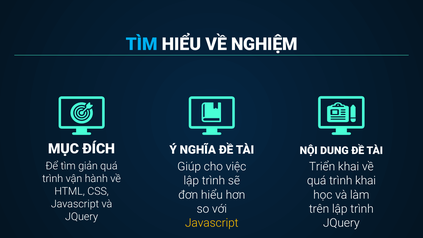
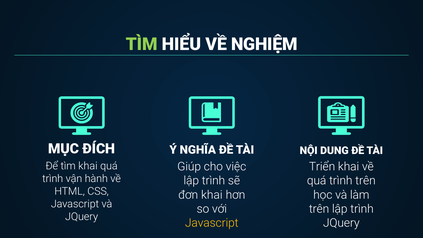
TÌM at (142, 44) colour: light blue -> light green
tìm giản: giản -> khai
trình khai: khai -> trên
đơn hiểu: hiểu -> khai
